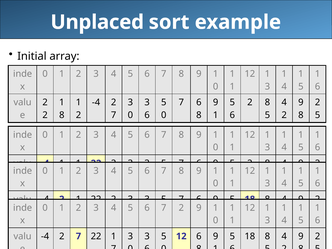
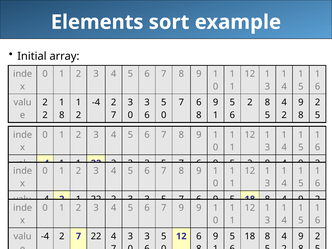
Unplaced: Unplaced -> Elements
2 at (181, 208): 2 -> 9
22 1: 1 -> 4
